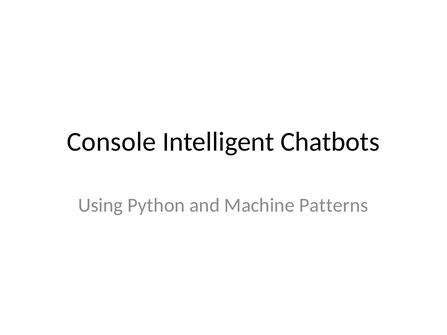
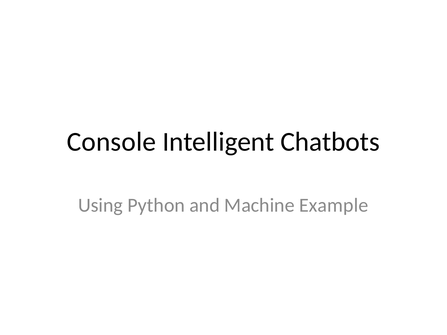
Patterns: Patterns -> Example
